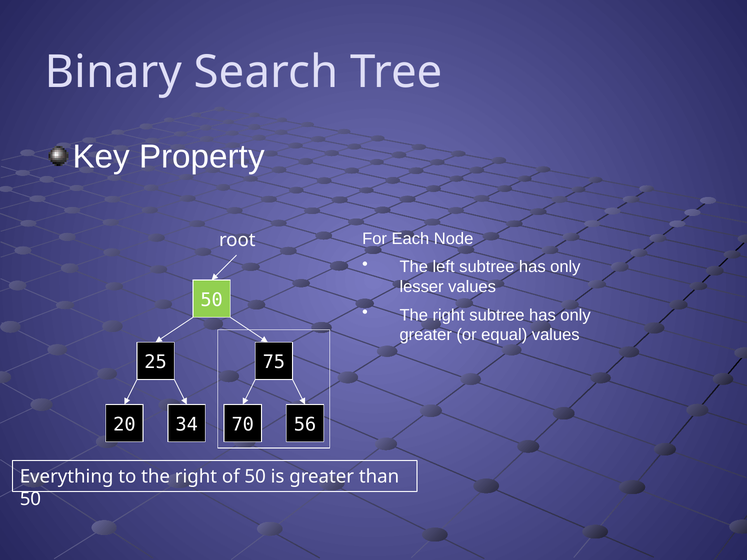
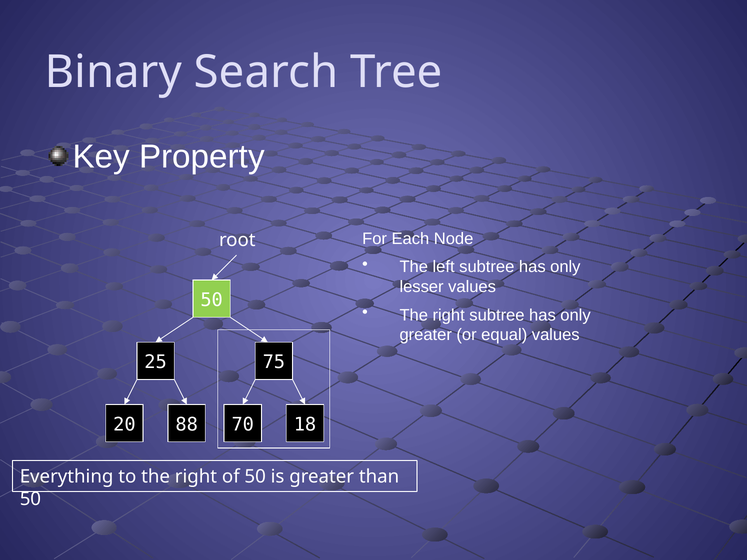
34: 34 -> 88
56: 56 -> 18
